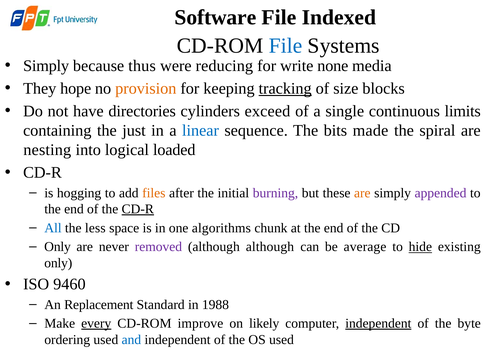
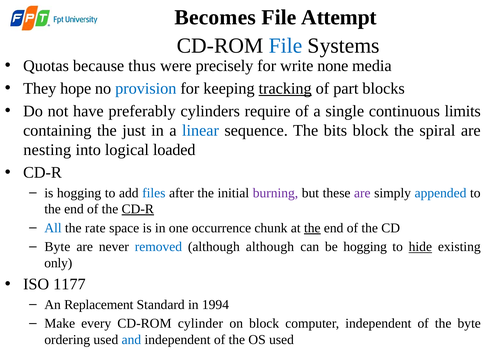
Software: Software -> Becomes
Indexed: Indexed -> Attempt
Simply at (46, 66): Simply -> Quotas
reducing: reducing -> precisely
provision colour: orange -> blue
size: size -> part
directories: directories -> preferably
exceed: exceed -> require
bits made: made -> block
files colour: orange -> blue
are at (362, 193) colour: orange -> purple
appended colour: purple -> blue
less: less -> rate
algorithms: algorithms -> occurrence
the at (312, 228) underline: none -> present
Only at (58, 247): Only -> Byte
removed colour: purple -> blue
be average: average -> hogging
9460: 9460 -> 1177
1988: 1988 -> 1994
every underline: present -> none
improve: improve -> cylinder
on likely: likely -> block
independent at (378, 324) underline: present -> none
